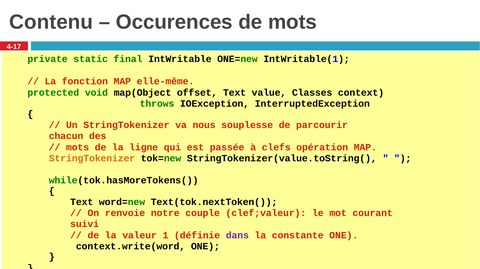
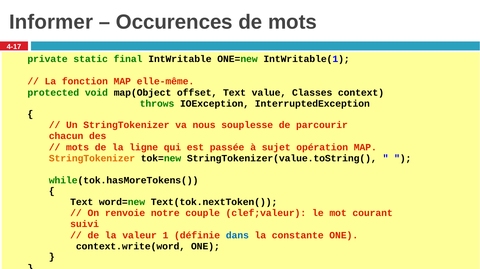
Contenu: Contenu -> Informer
clefs: clefs -> sujet
dans colour: purple -> blue
